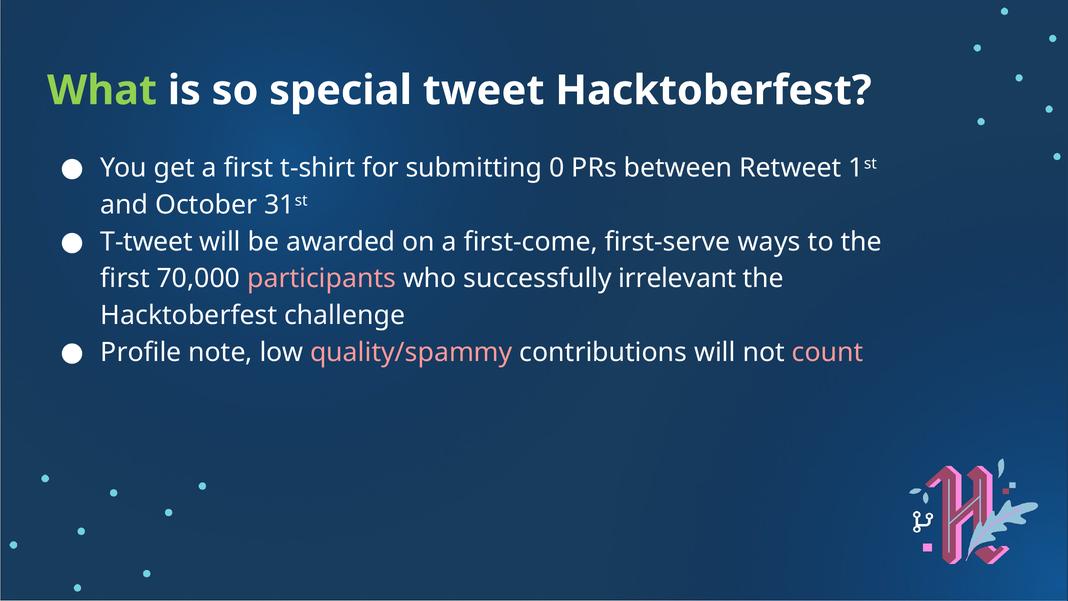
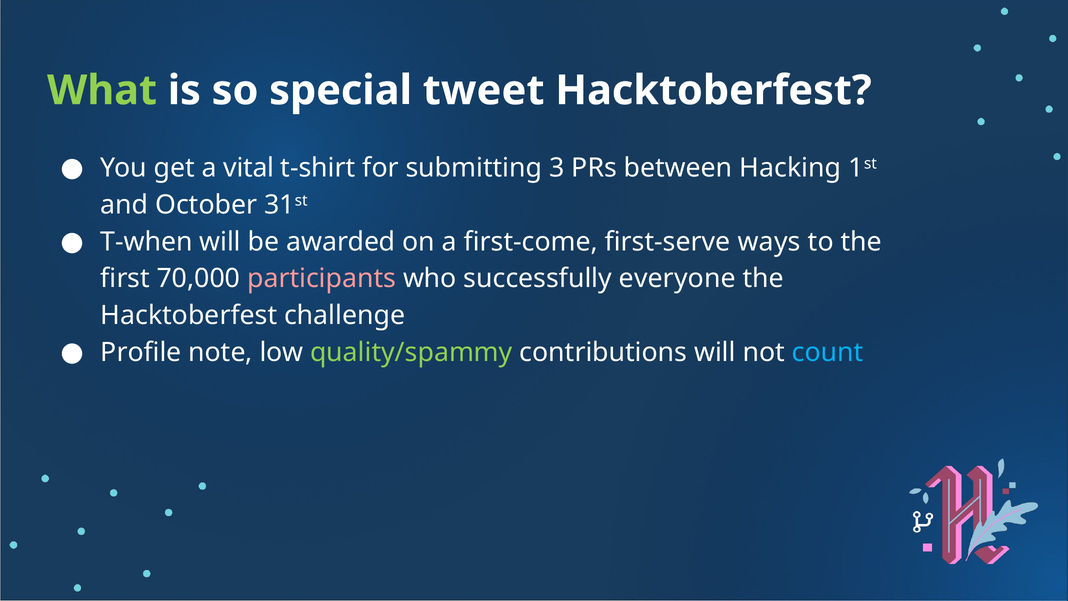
a first: first -> vital
0: 0 -> 3
Retweet: Retweet -> Hacking
T-tweet: T-tweet -> T-when
irrelevant: irrelevant -> everyone
quality/spammy colour: pink -> light green
count colour: pink -> light blue
